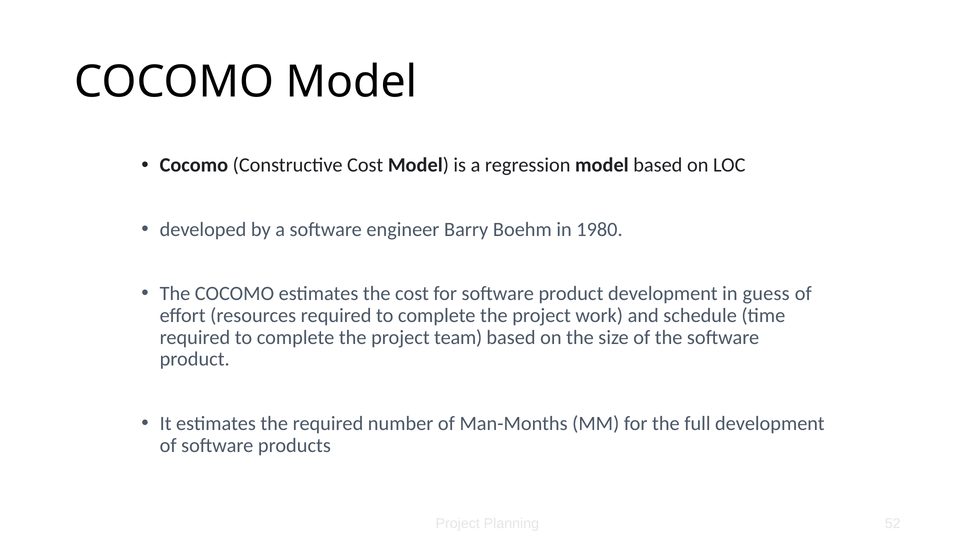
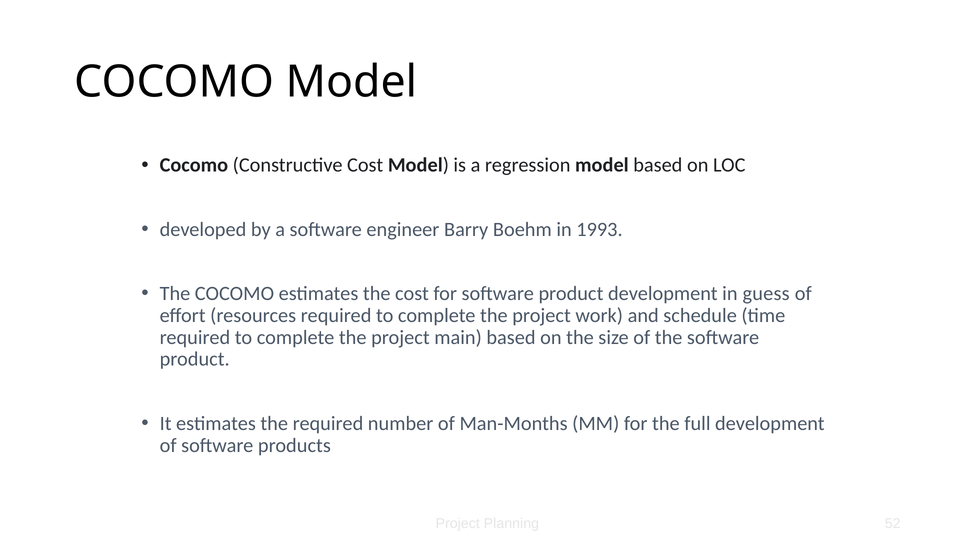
1980: 1980 -> 1993
team: team -> main
